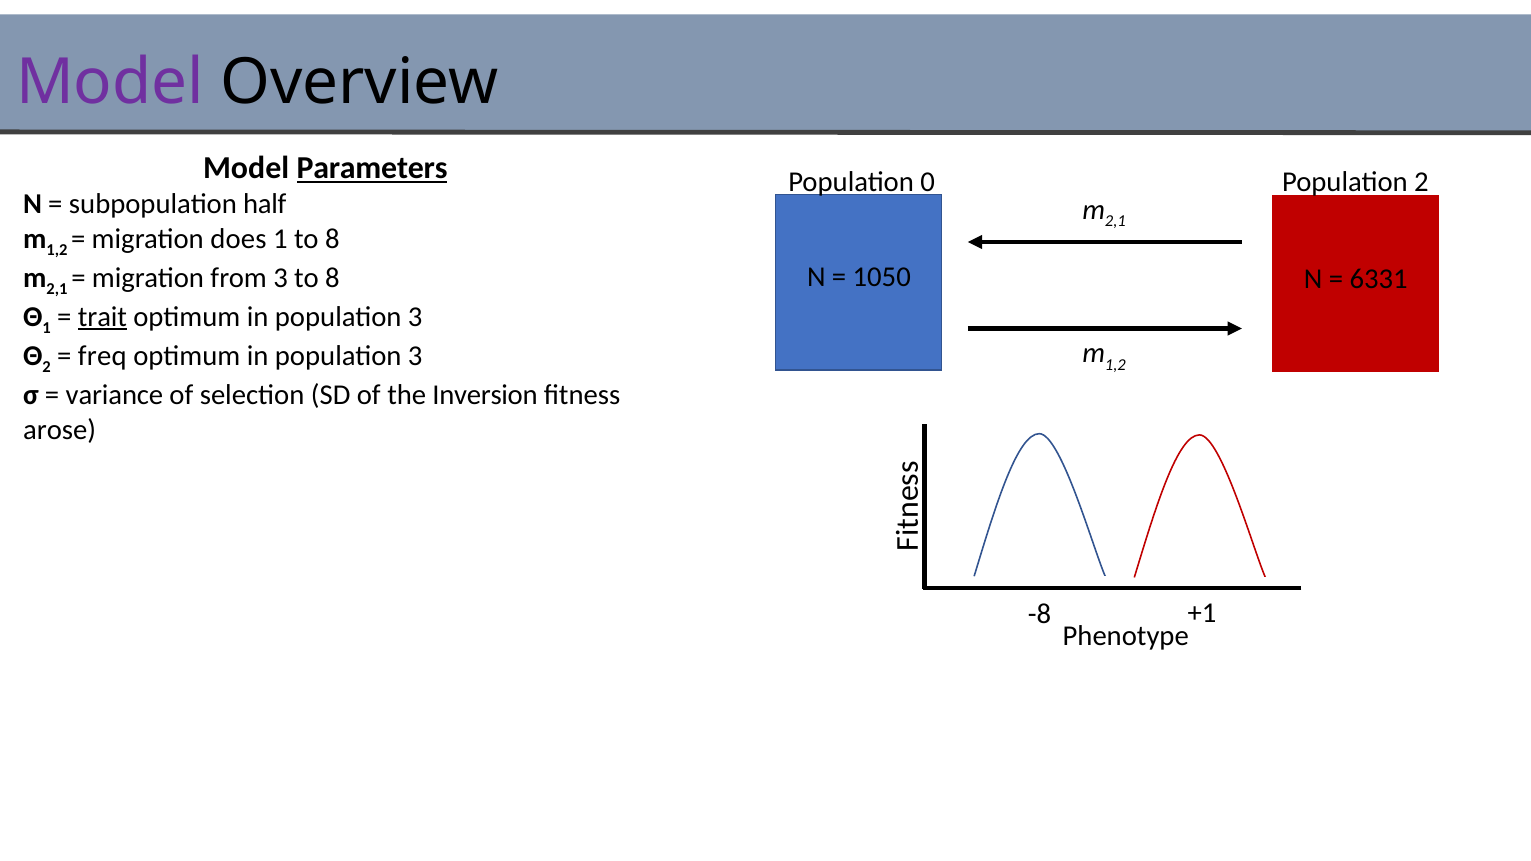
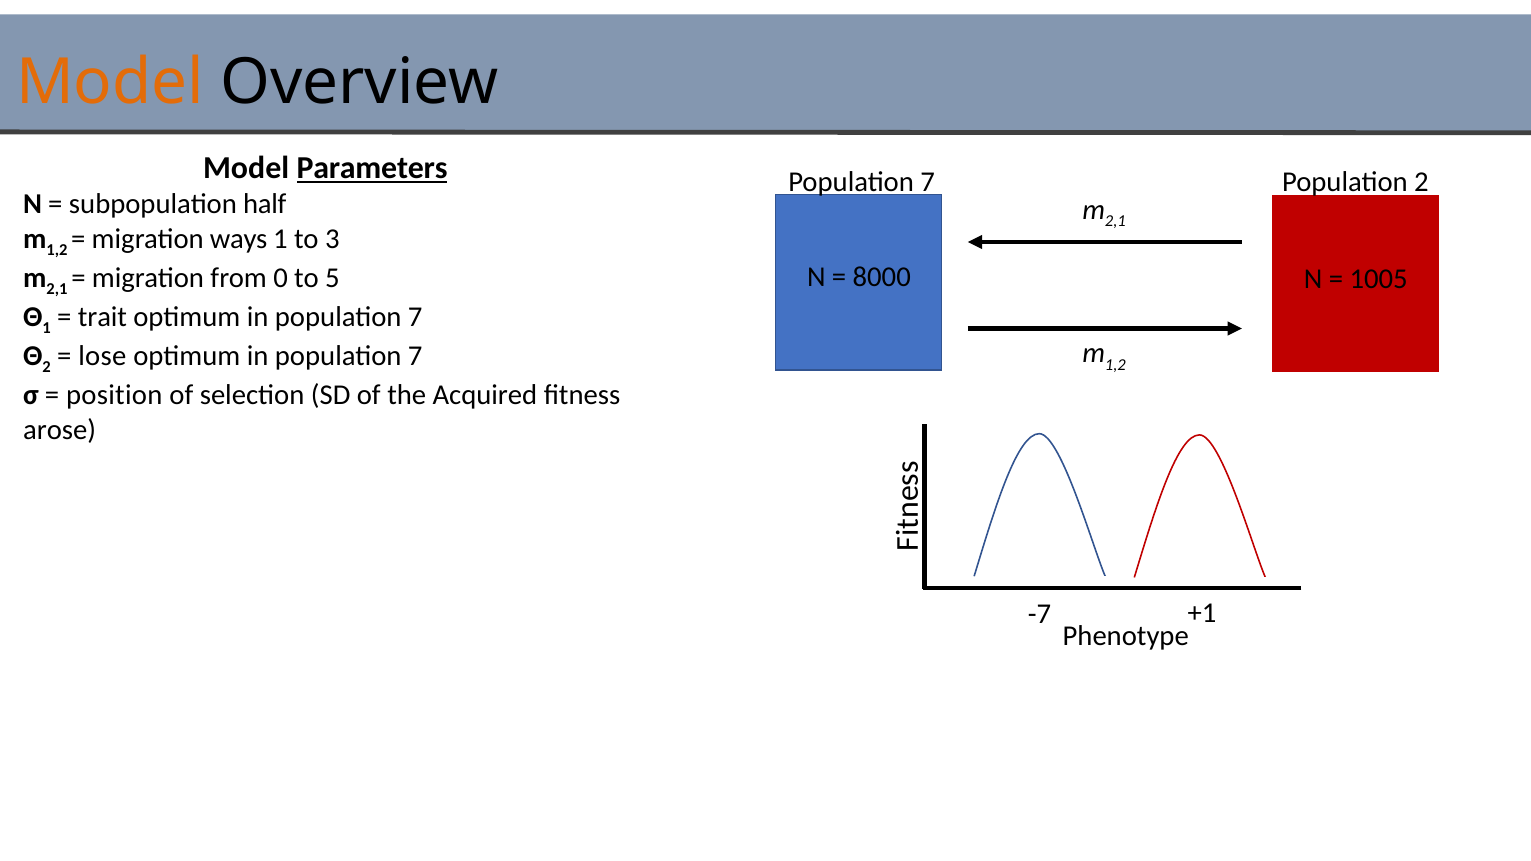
Model at (110, 83) colour: purple -> orange
0 at (928, 182): 0 -> 7
does: does -> ways
1 to 8: 8 -> 3
1050: 1050 -> 8000
6331: 6331 -> 1005
from 3: 3 -> 0
8 at (332, 278): 8 -> 5
trait underline: present -> none
3 at (415, 317): 3 -> 7
freq: freq -> lose
3 at (415, 356): 3 -> 7
variance: variance -> position
Inversion: Inversion -> Acquired
-8: -8 -> -7
